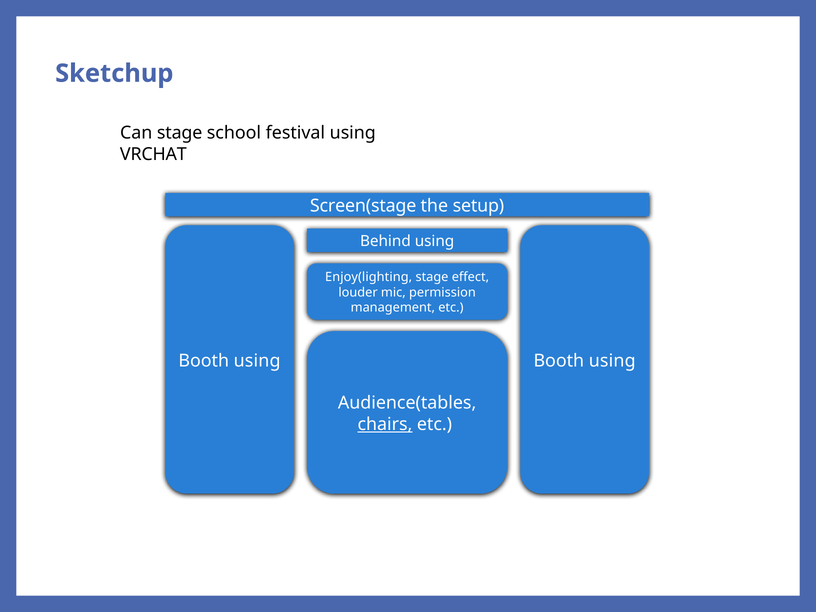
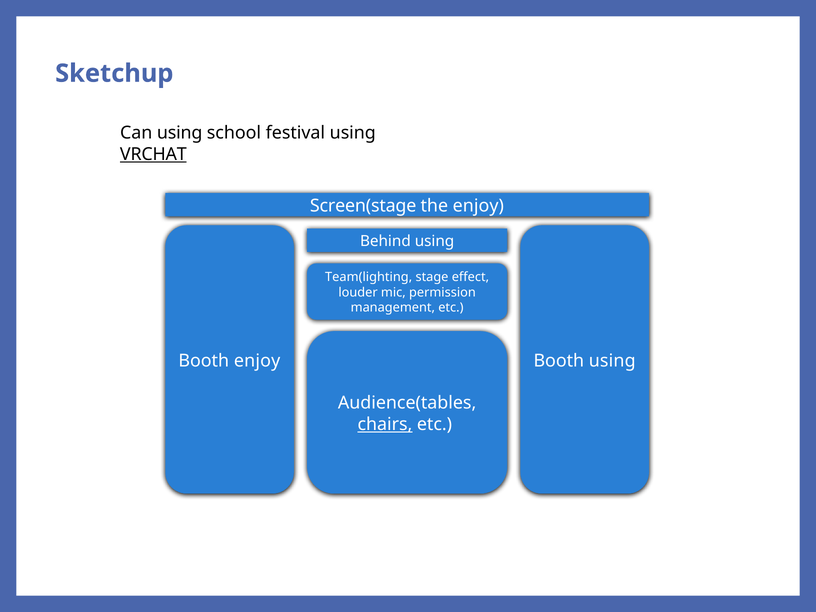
Can stage: stage -> using
VRCHAT underline: none -> present
the setup: setup -> enjoy
Enjoy(lighting: Enjoy(lighting -> Team(lighting
using at (257, 361): using -> enjoy
